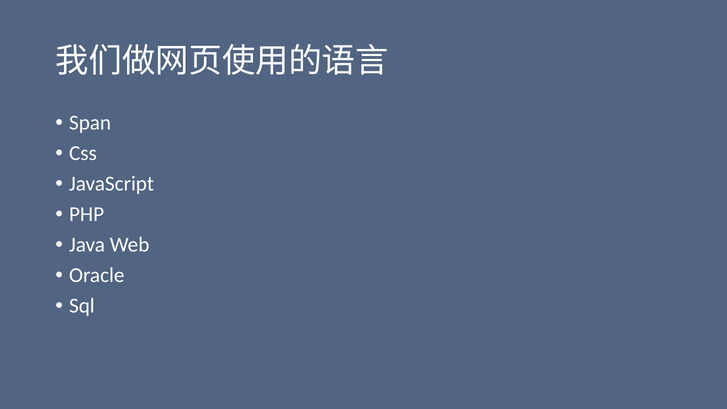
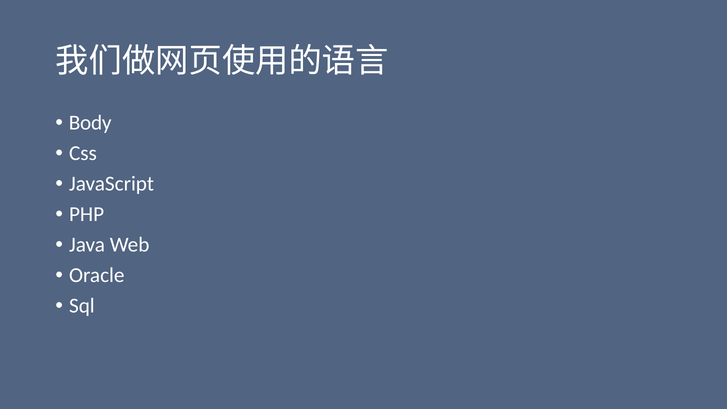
Span: Span -> Body
